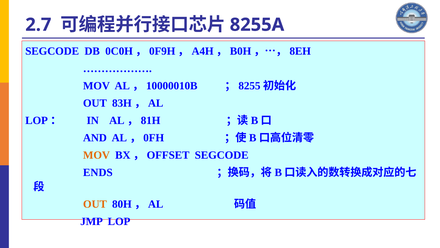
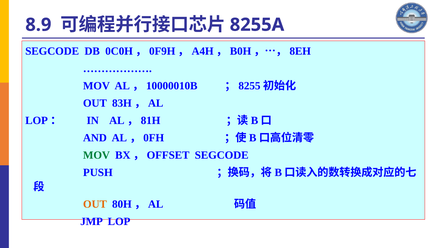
2.7: 2.7 -> 8.9
MOV at (96, 155) colour: orange -> green
ENDS: ENDS -> PUSH
